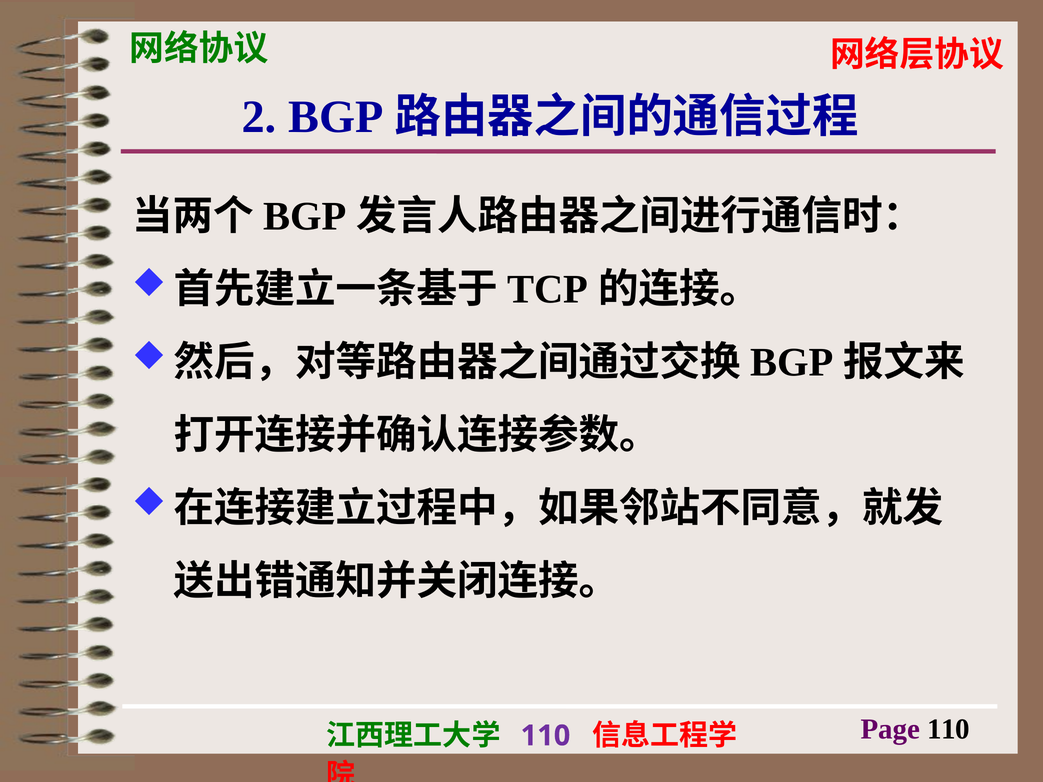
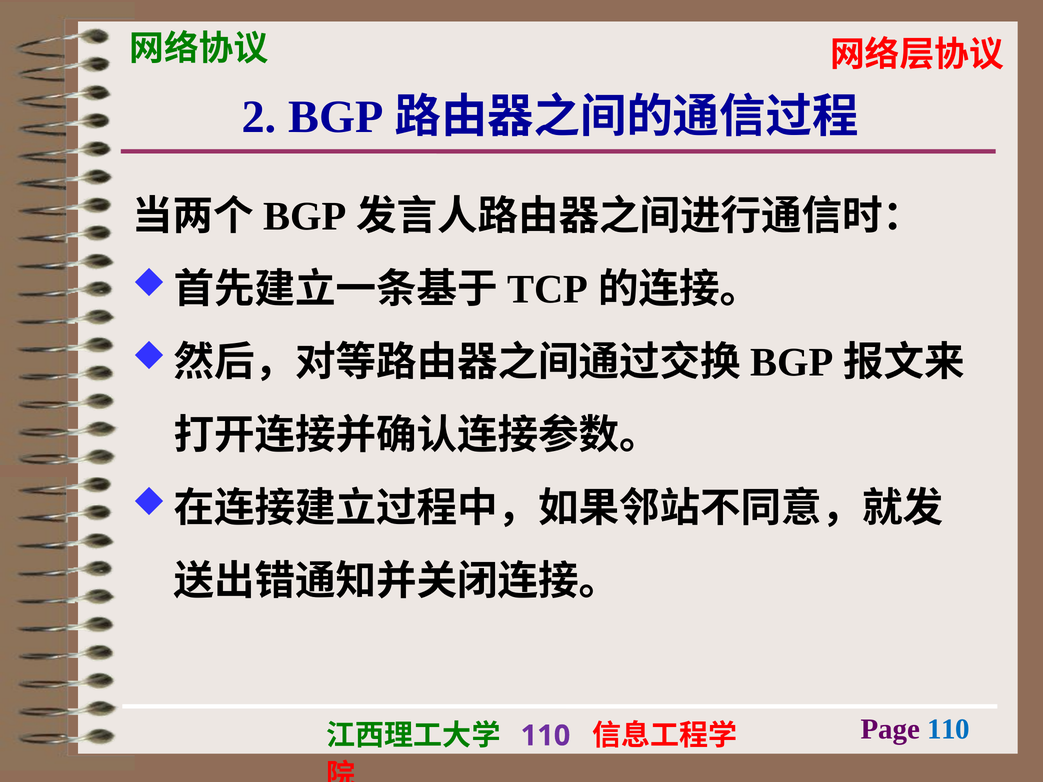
110 at (949, 730) colour: black -> blue
